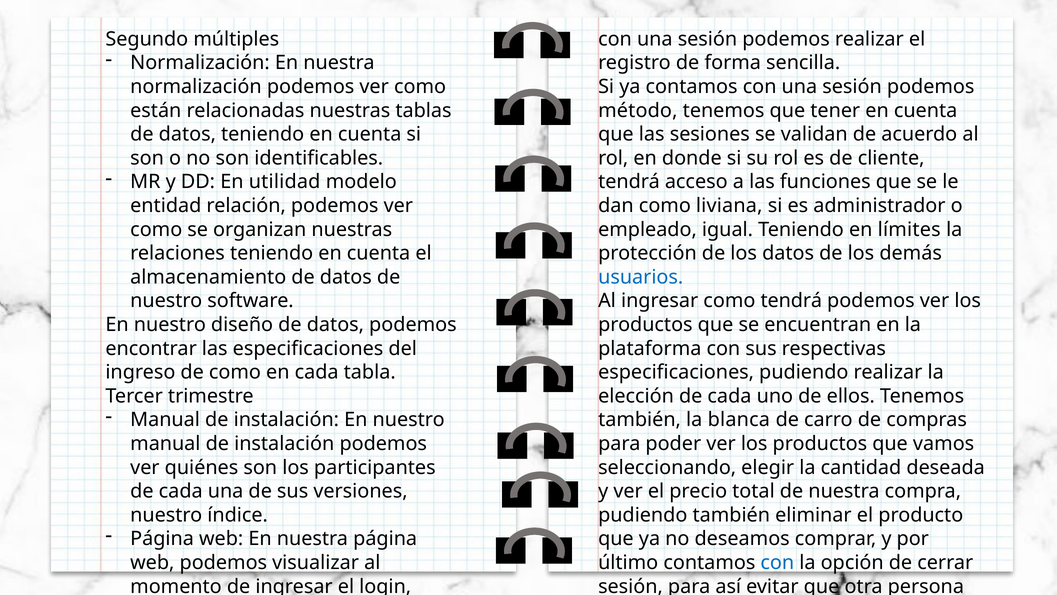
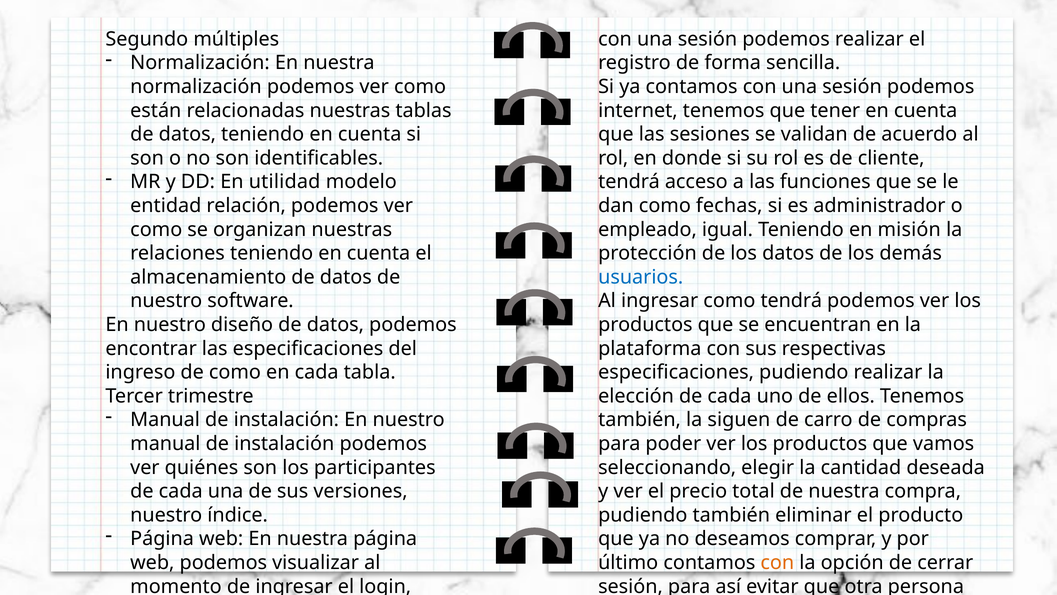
método: método -> internet
liviana: liviana -> fechas
límites: límites -> misión
blanca: blanca -> siguen
con at (777, 562) colour: blue -> orange
